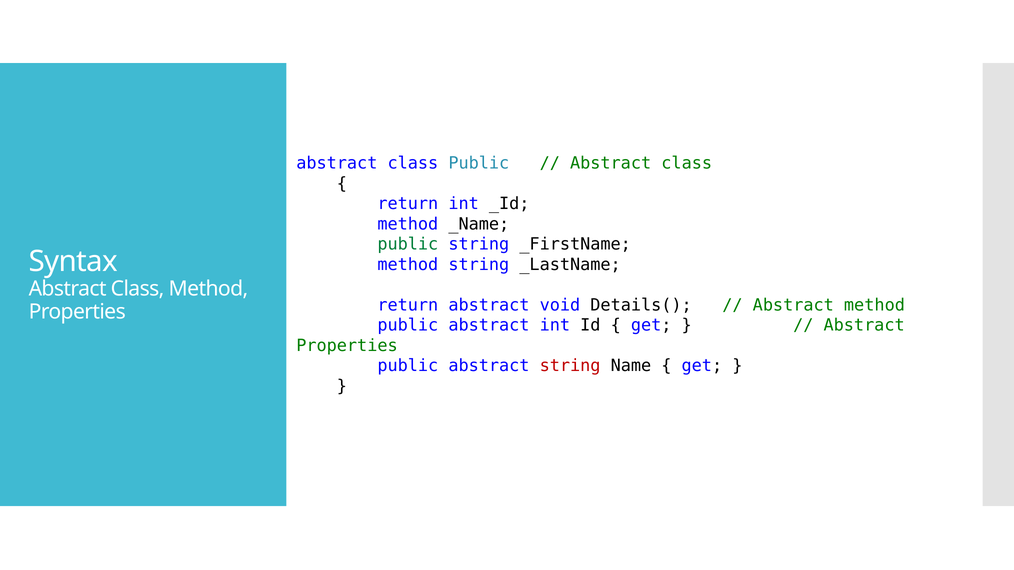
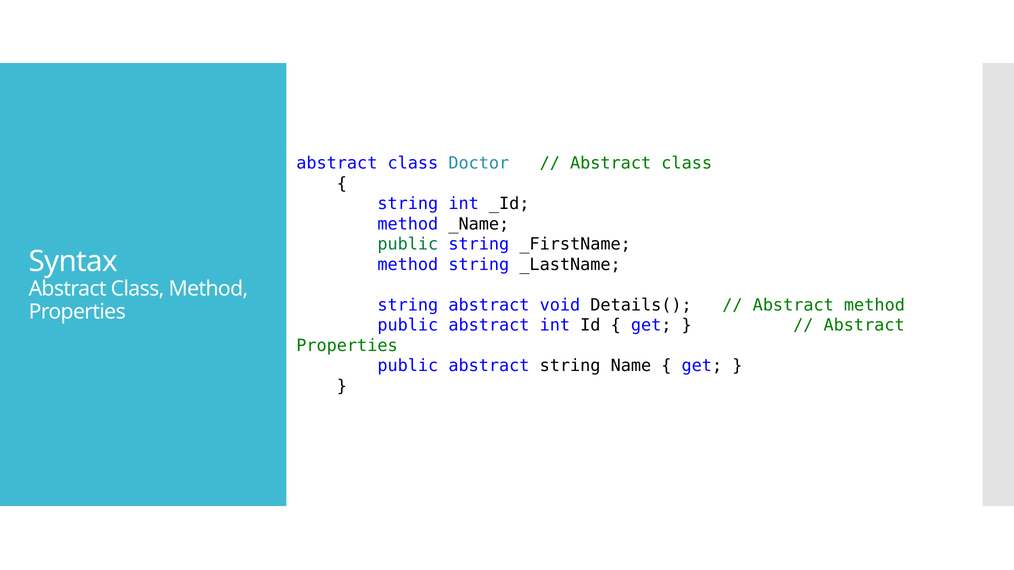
class Public: Public -> Doctor
return at (408, 204): return -> string
return at (408, 305): return -> string
string at (570, 366) colour: red -> black
